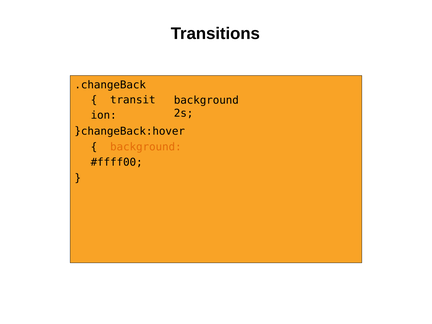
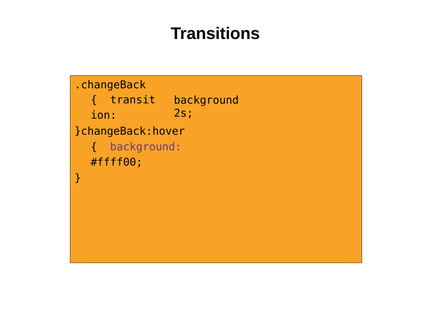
background at (146, 147) colour: orange -> purple
